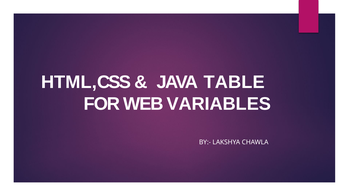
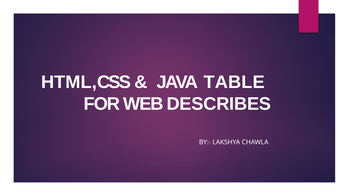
VARIABLES: VARIABLES -> DESCRIBES
